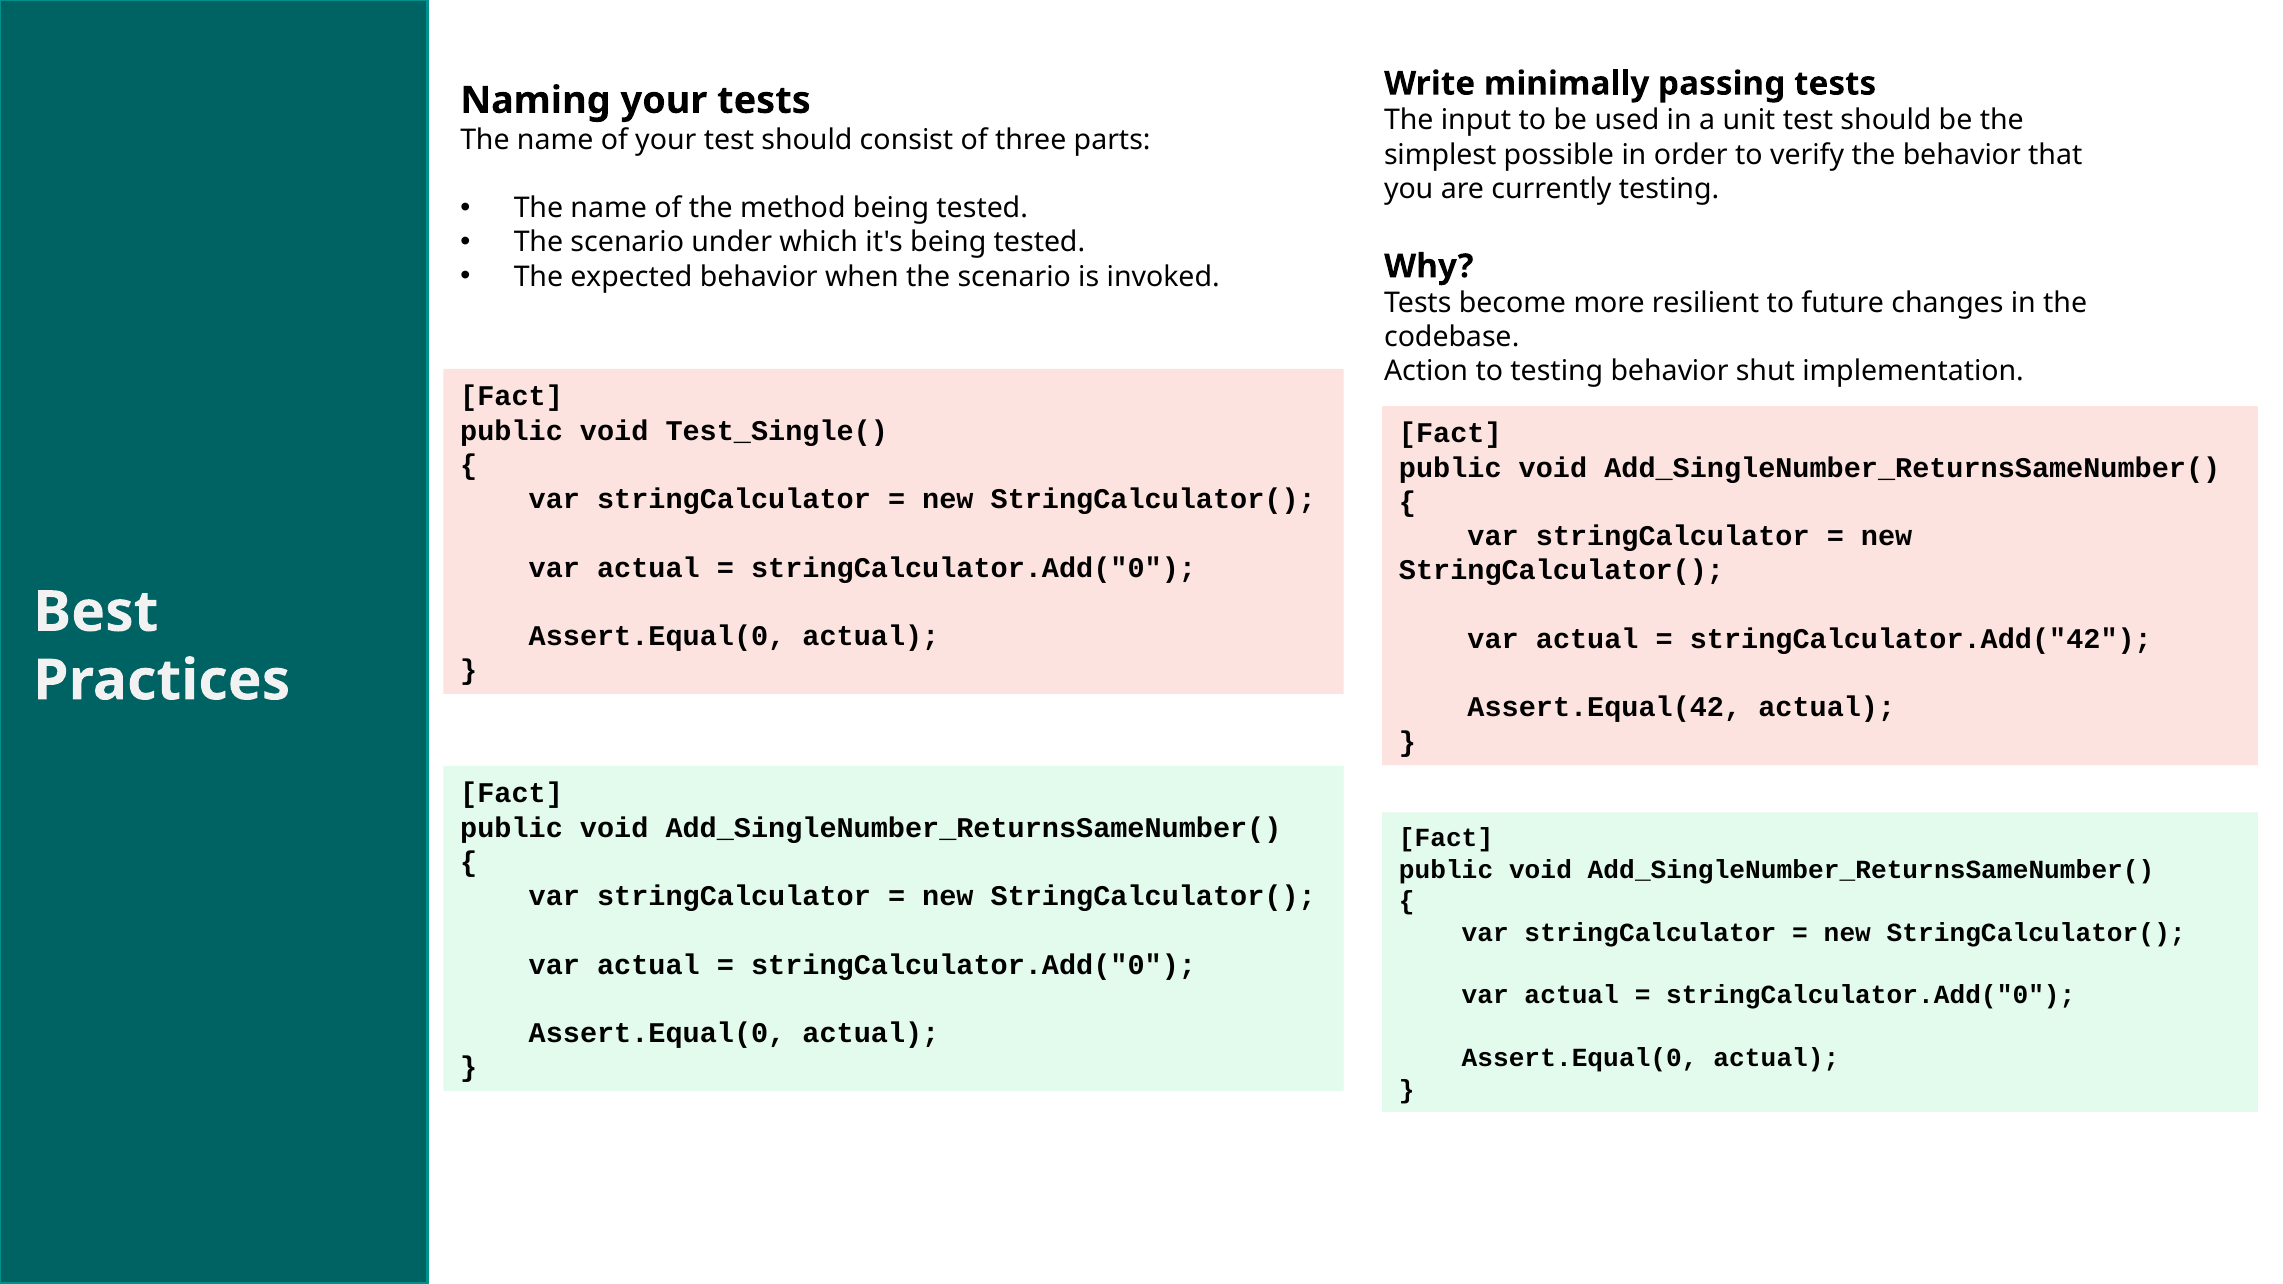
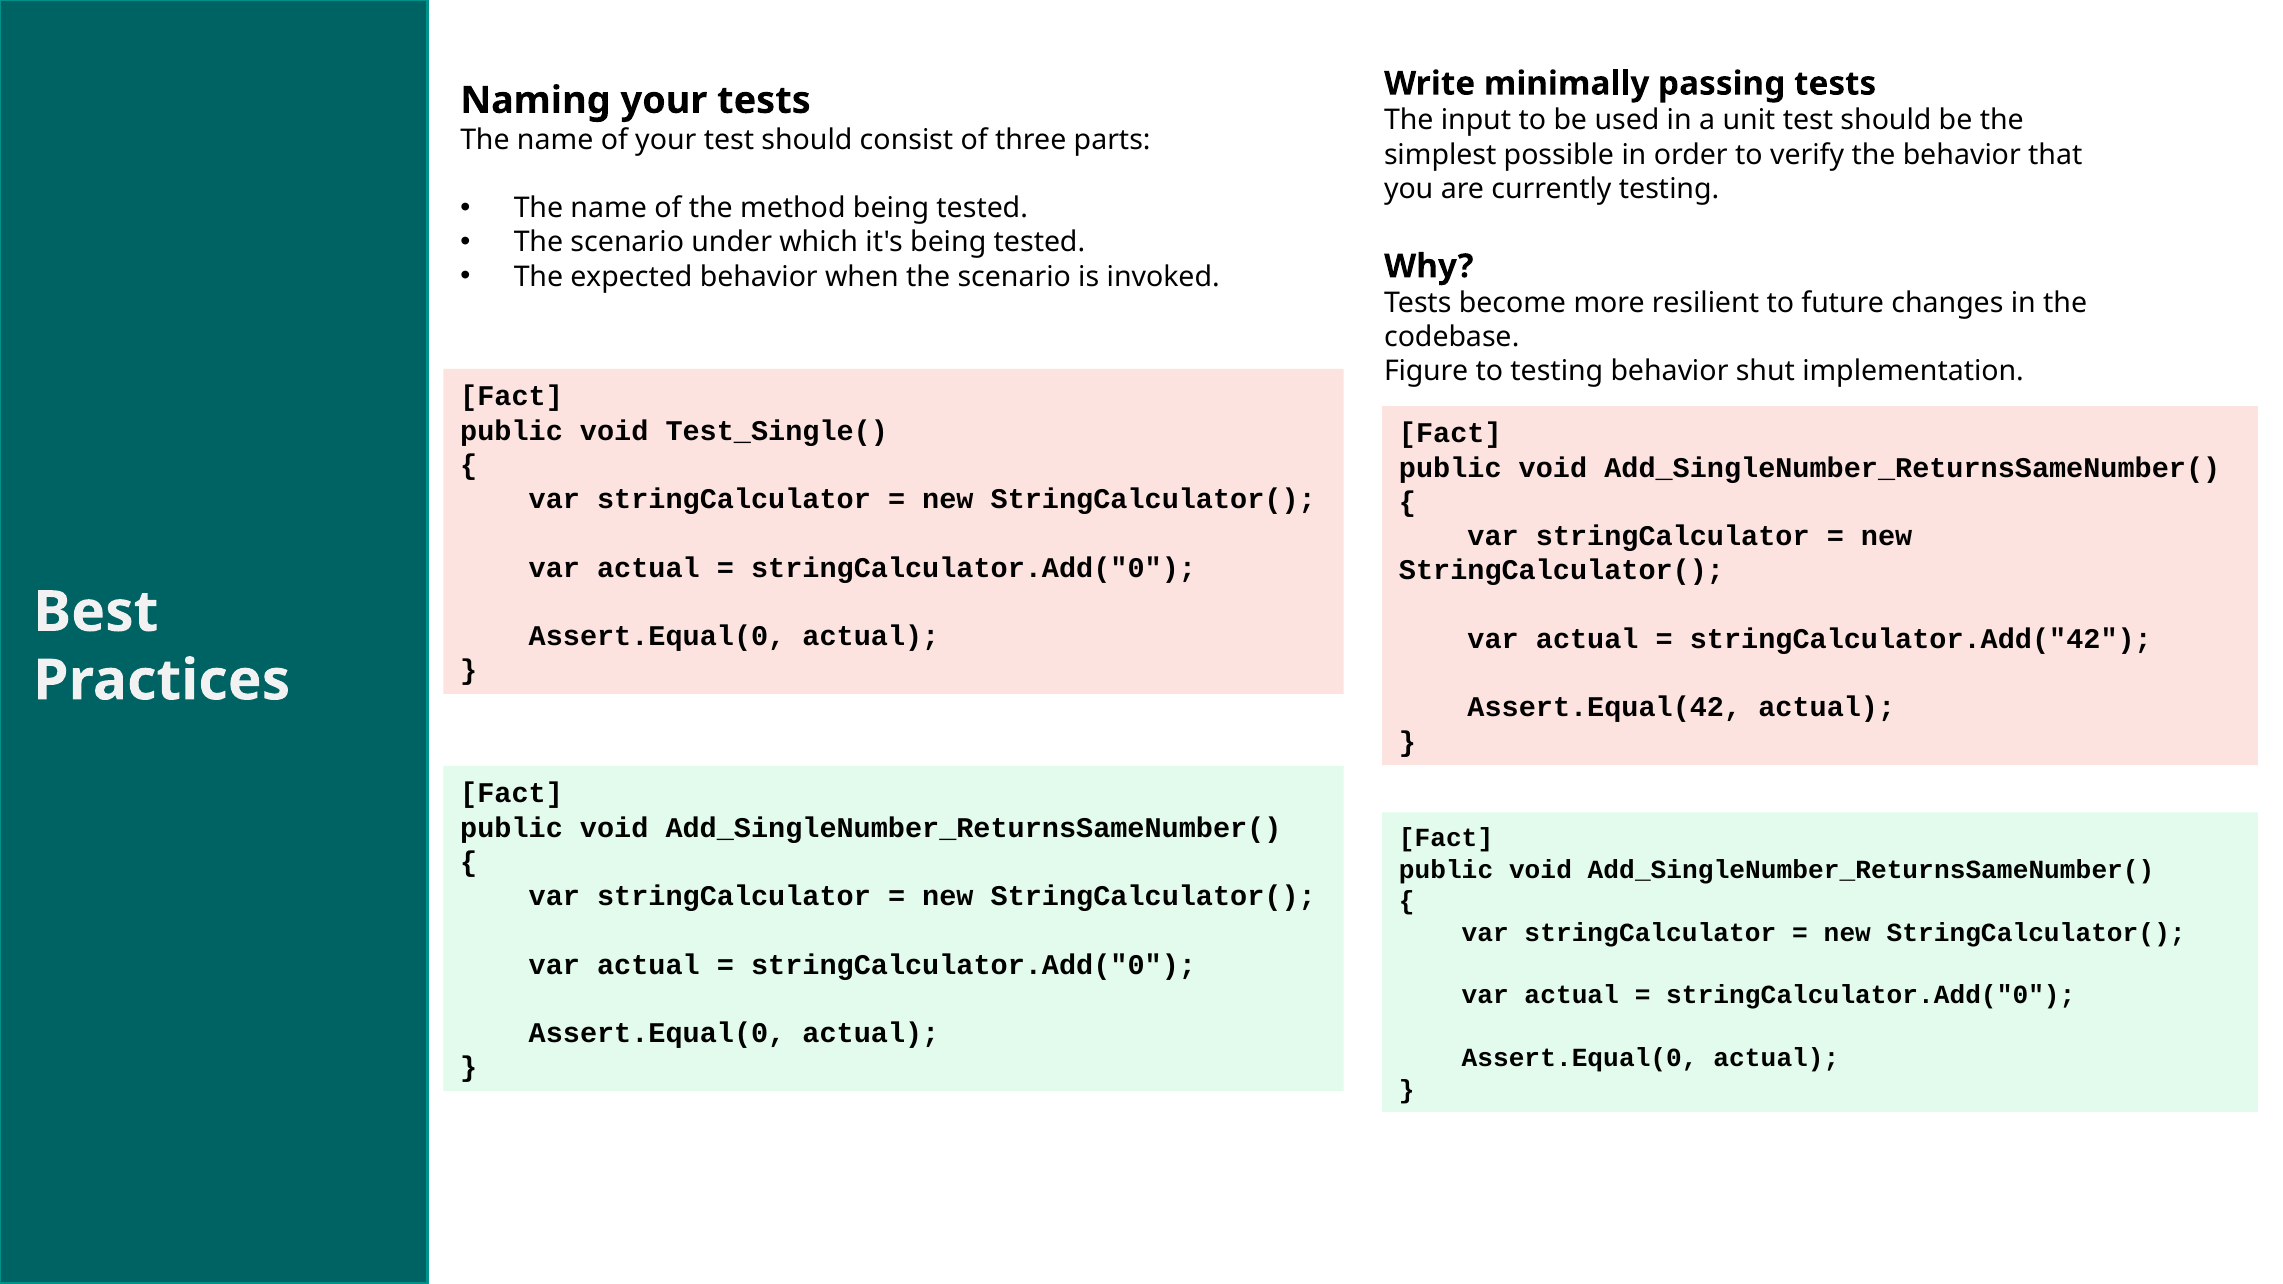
Action: Action -> Figure
